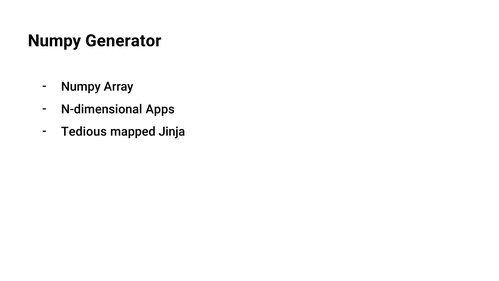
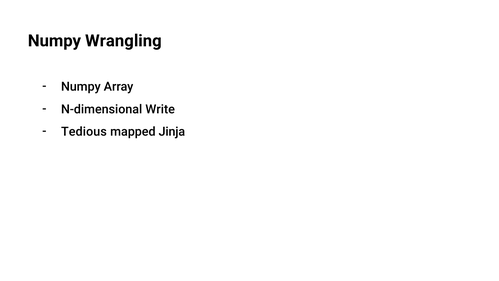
Generator: Generator -> Wrangling
Apps: Apps -> Write
